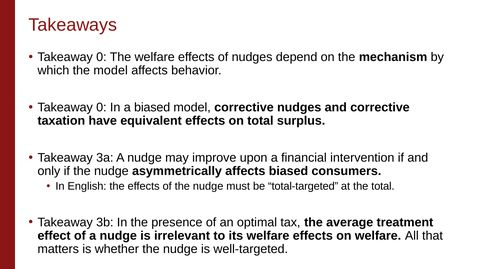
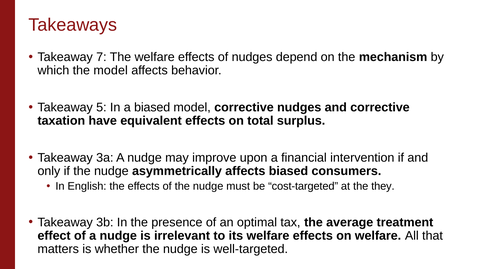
0 at (101, 57): 0 -> 7
0 at (101, 107): 0 -> 5
total-targeted: total-targeted -> cost-targeted
the total: total -> they
